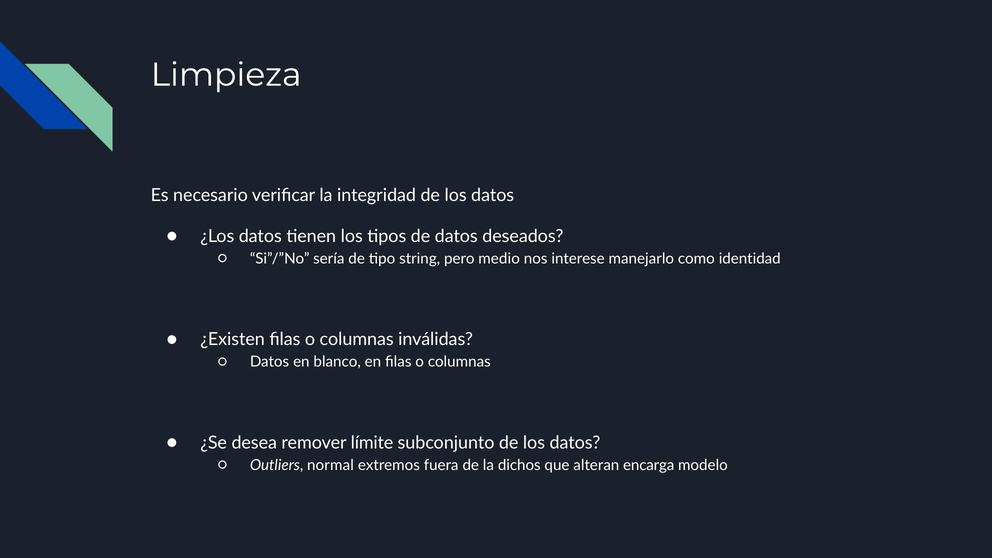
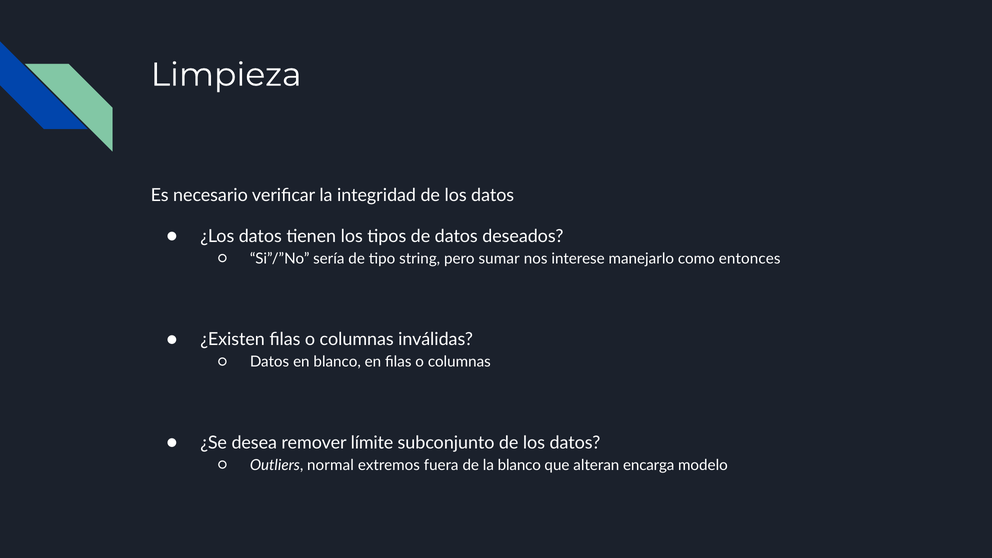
medio: medio -> sumar
identidad: identidad -> entonces
la dichos: dichos -> blanco
